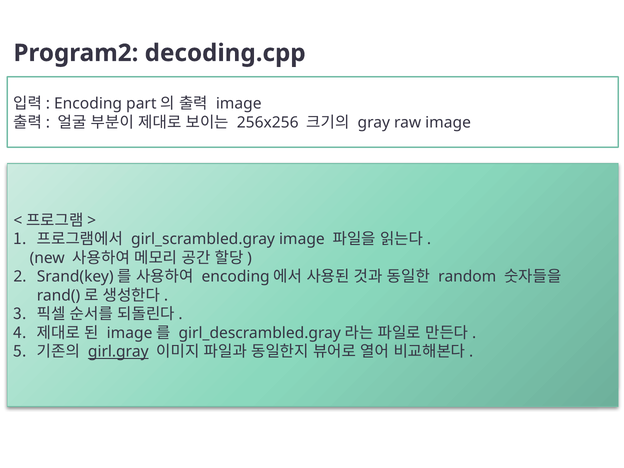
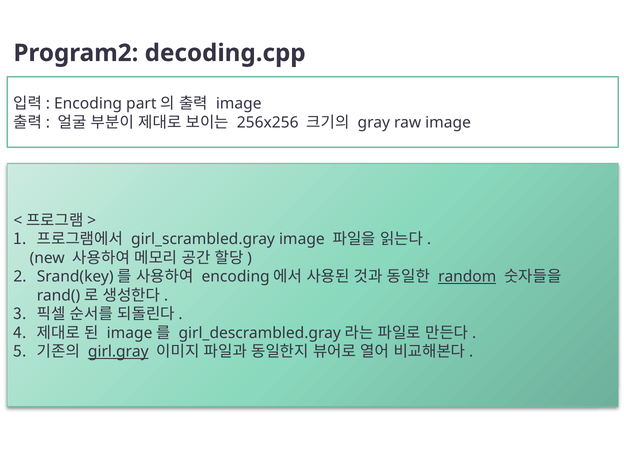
random underline: none -> present
